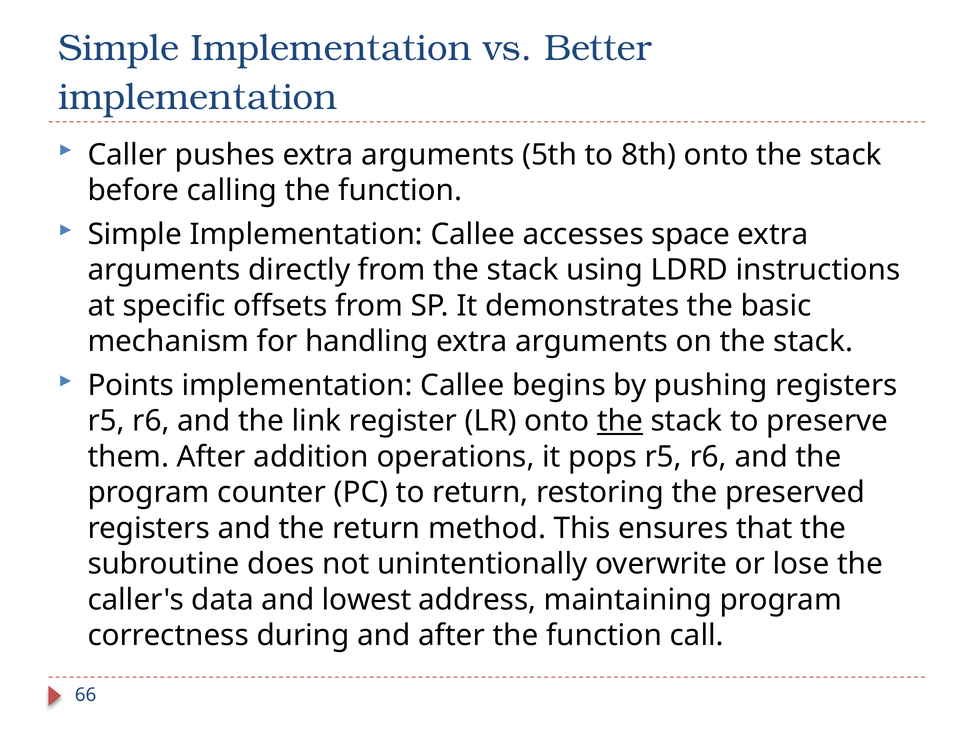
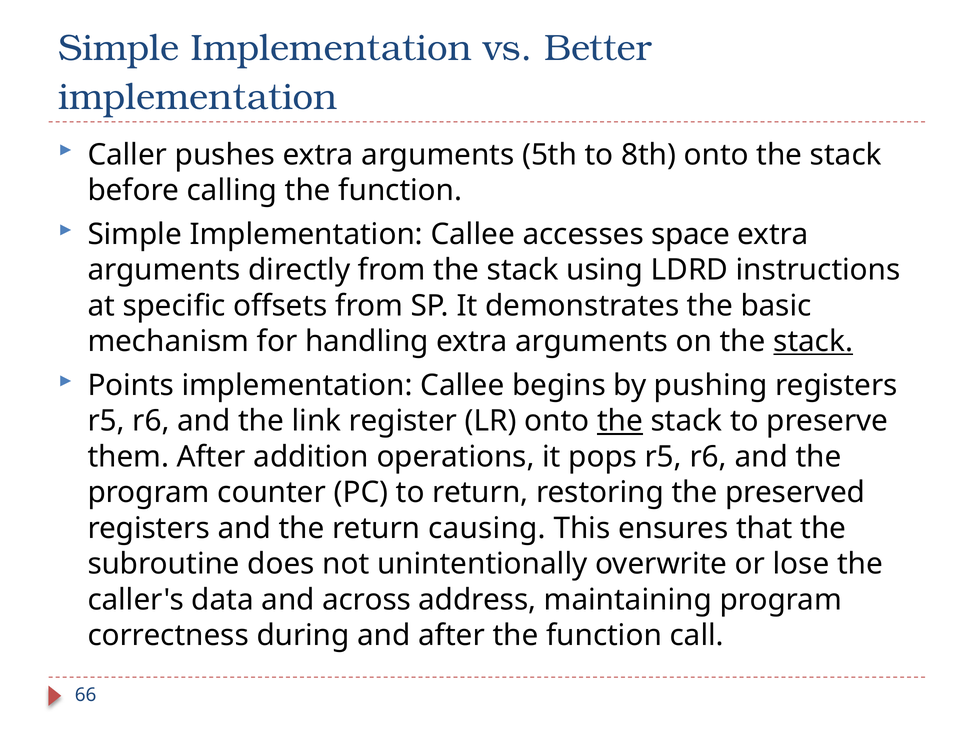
stack at (813, 341) underline: none -> present
method: method -> causing
lowest: lowest -> across
